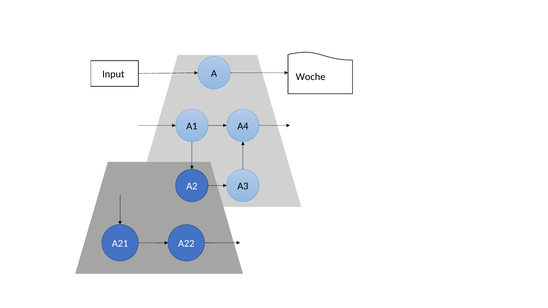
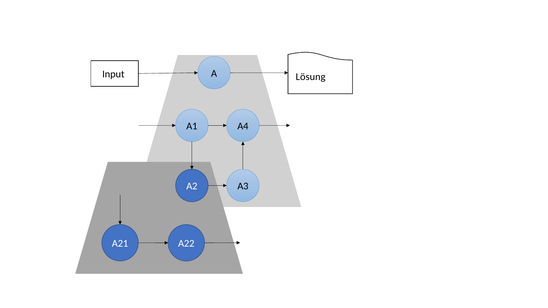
Woche: Woche -> Lösung
